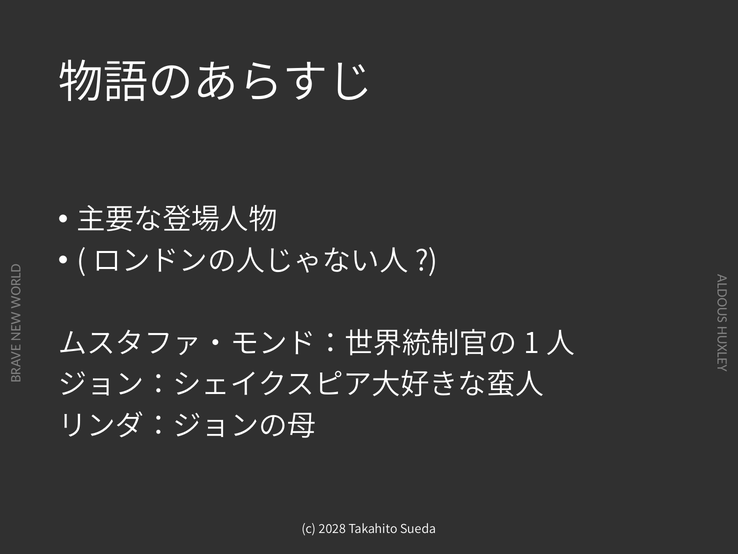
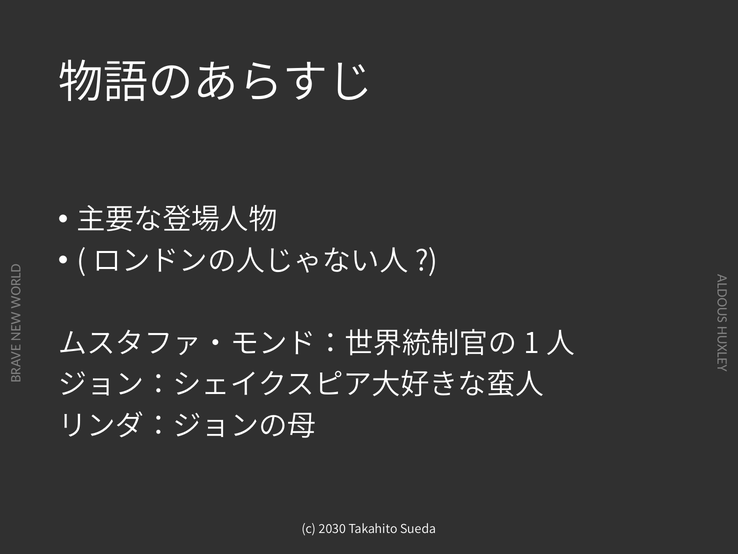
2028: 2028 -> 2030
